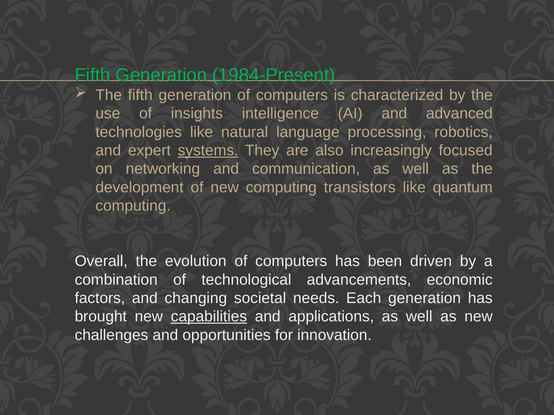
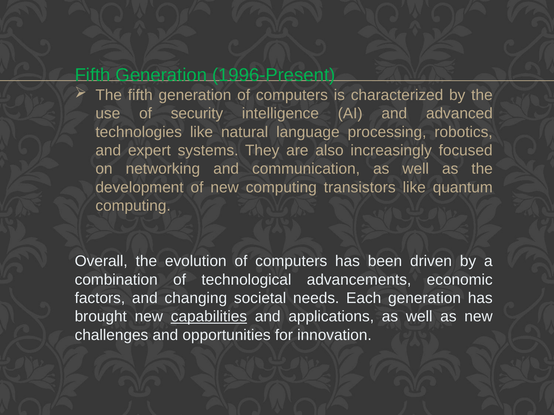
1984-Present: 1984-Present -> 1996-Present
insights: insights -> security
systems underline: present -> none
